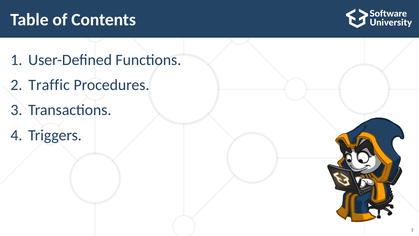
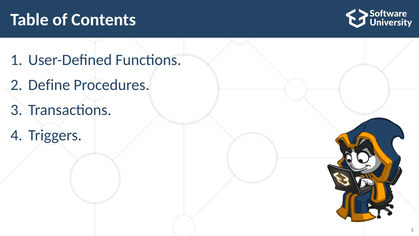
Traffic: Traffic -> Define
